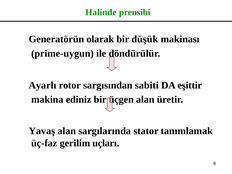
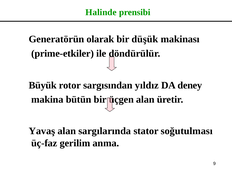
prime-uygun: prime-uygun -> prime-etkiler
Ayarlı: Ayarlı -> Büyük
sabiti: sabiti -> yıldız
eşittir: eşittir -> deney
ediniz: ediniz -> bütün
tanımlamak: tanımlamak -> soğutulması
uçları: uçları -> anma
